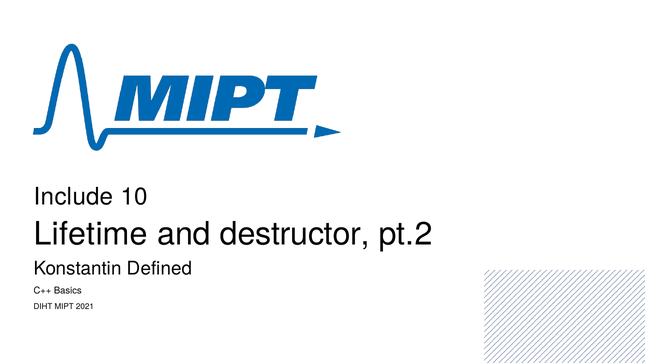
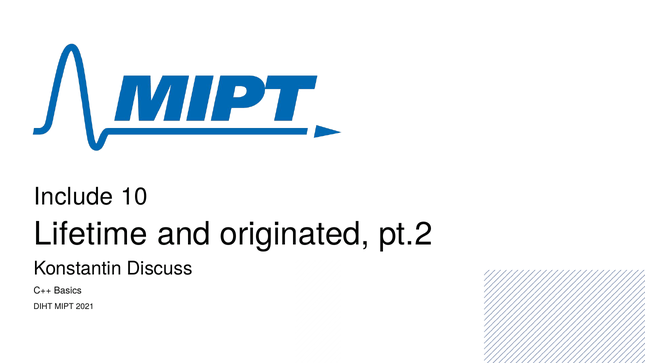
destructor: destructor -> originated
Defined: Defined -> Discuss
